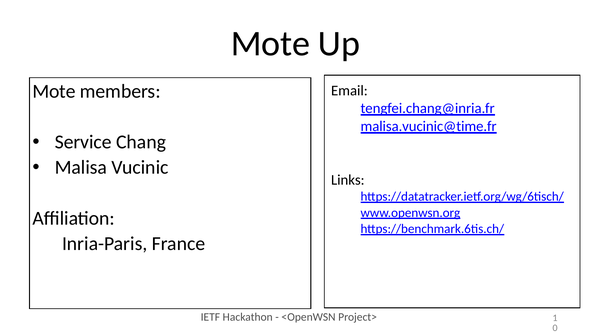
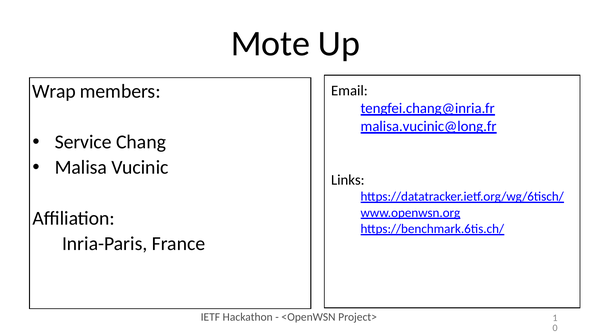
Mote at (54, 91): Mote -> Wrap
malisa.vucinic@time.fr: malisa.vucinic@time.fr -> malisa.vucinic@long.fr
